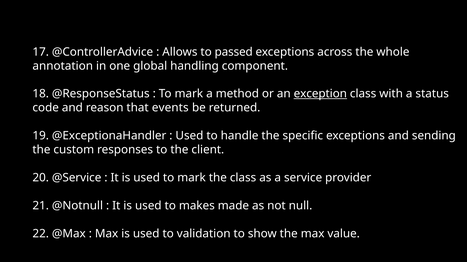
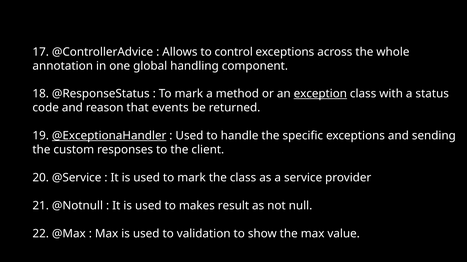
passed: passed -> control
@ExceptionaHandler underline: none -> present
made: made -> result
